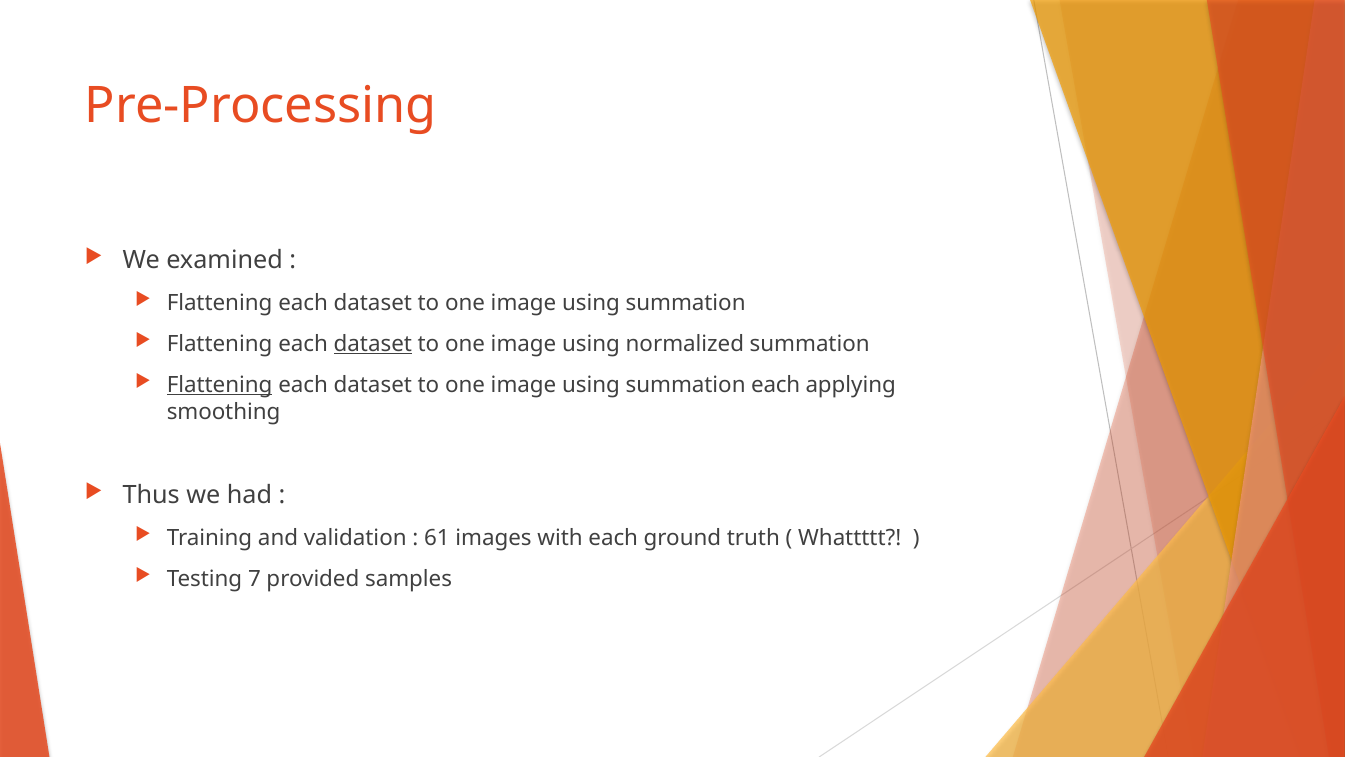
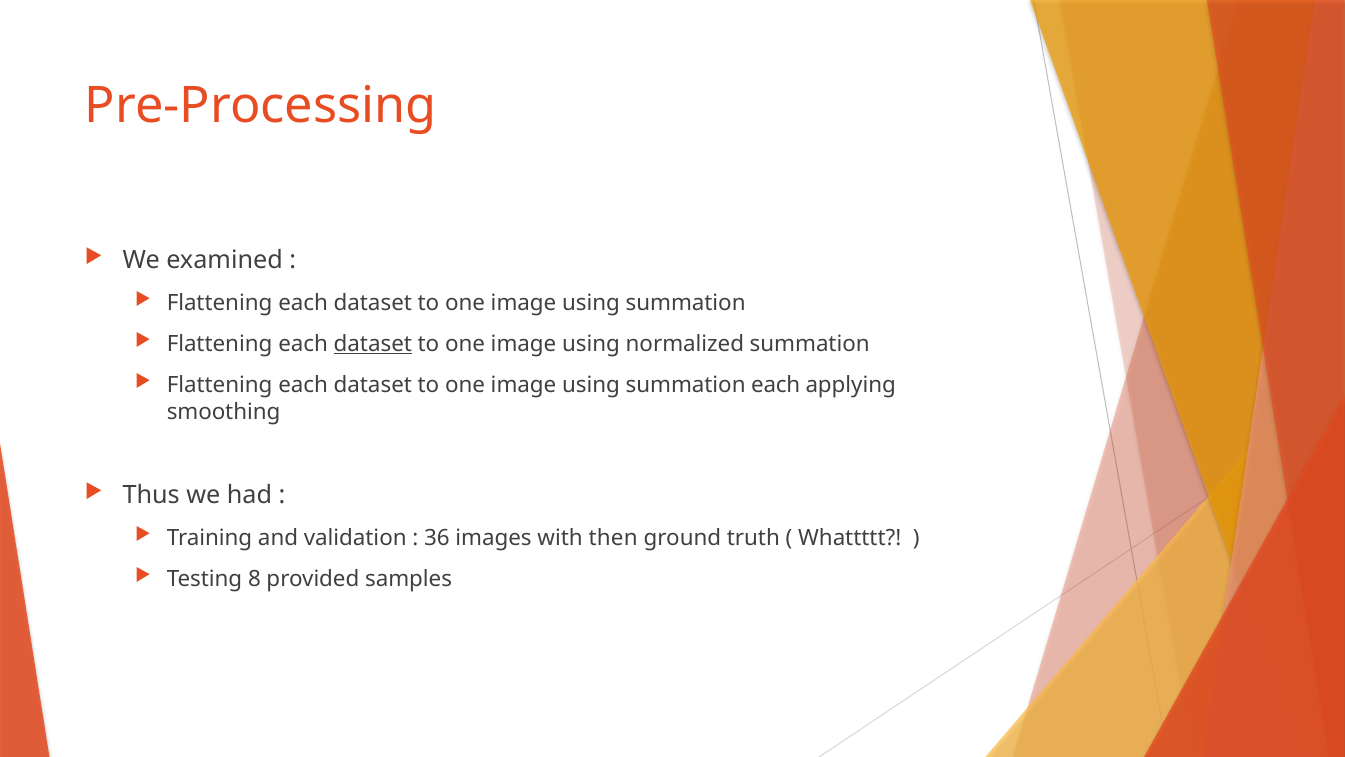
Flattening at (220, 385) underline: present -> none
61: 61 -> 36
with each: each -> then
7: 7 -> 8
